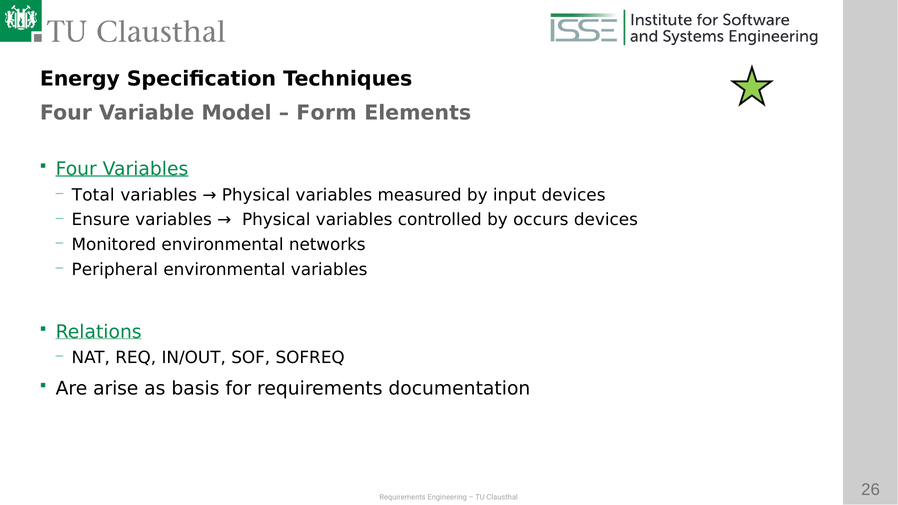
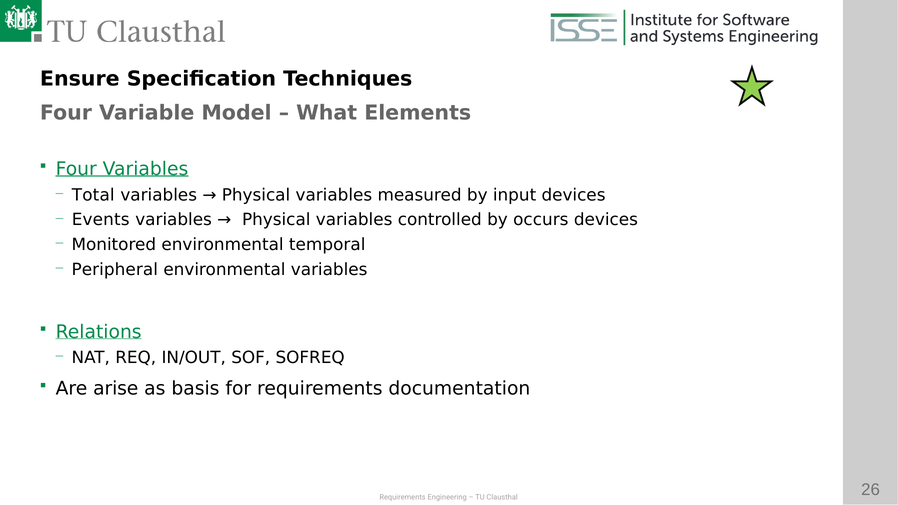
Energy: Energy -> Ensure
Form: Form -> What
Ensure: Ensure -> Events
networks: networks -> temporal
